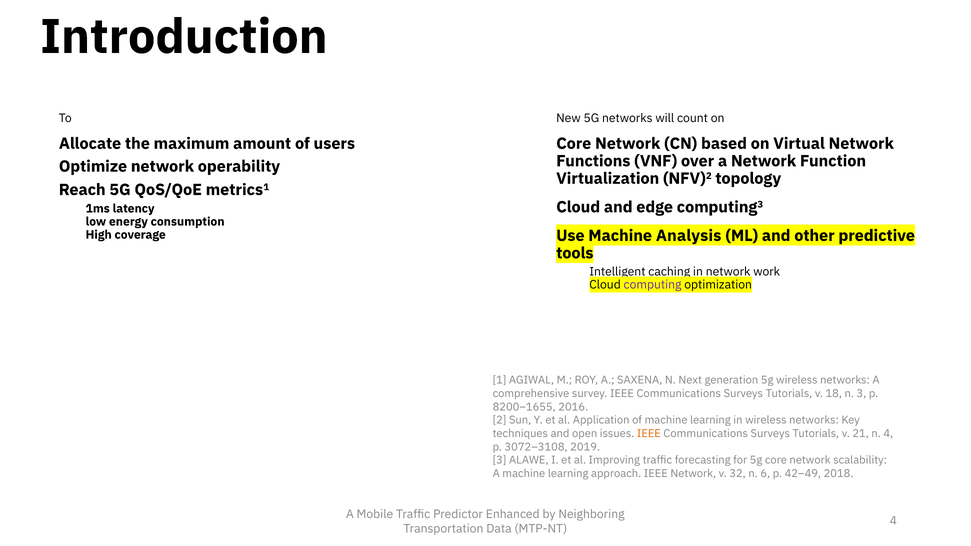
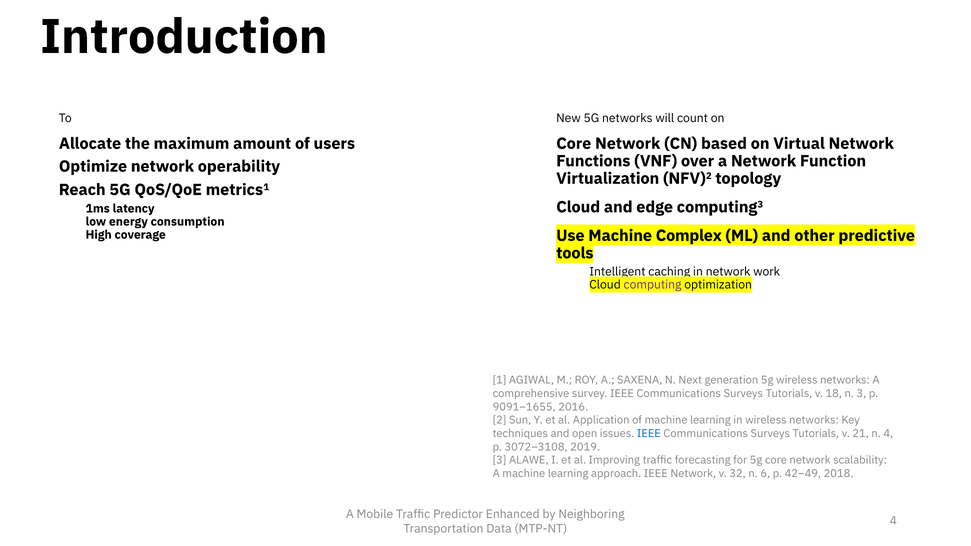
Analysis: Analysis -> Complex
8200–1655: 8200–1655 -> 9091–1655
IEEE at (649, 434) colour: orange -> blue
